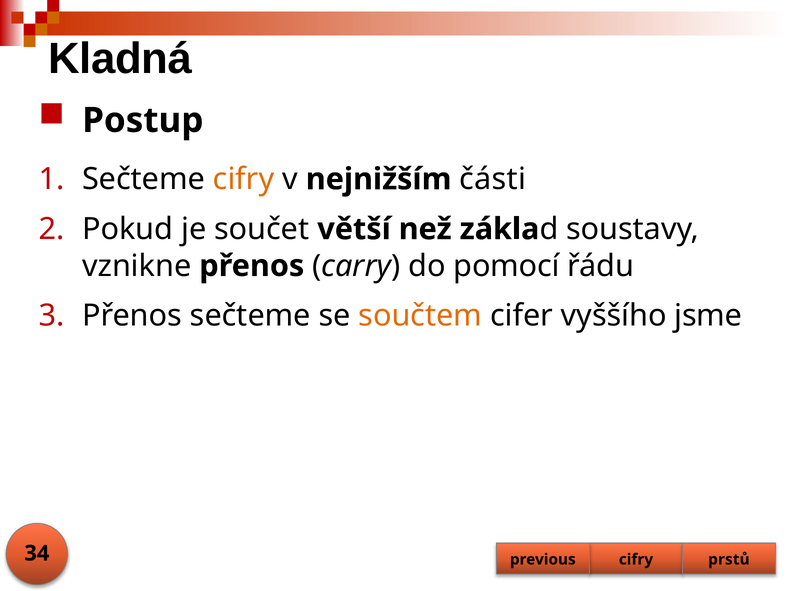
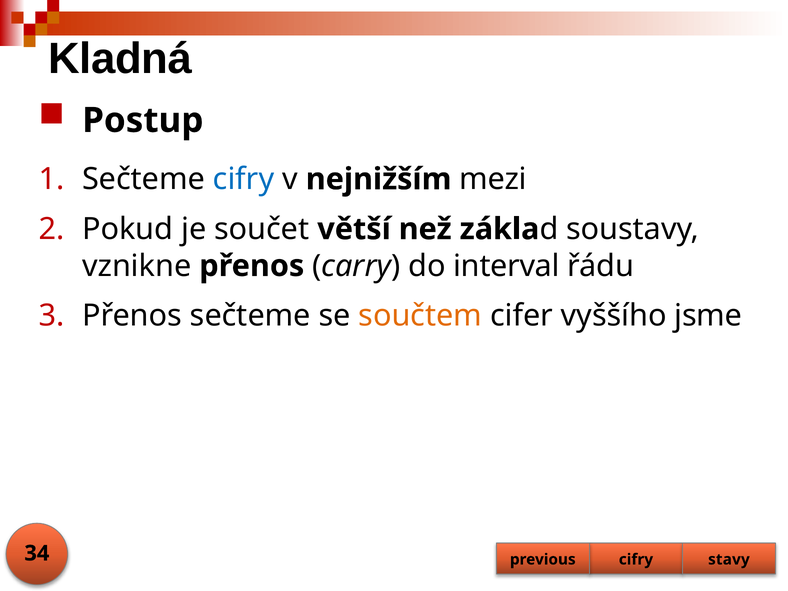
cifry at (244, 179) colour: orange -> blue
části: části -> mezi
pomocí: pomocí -> interval
prstů: prstů -> stavy
